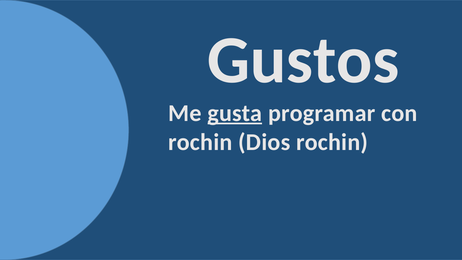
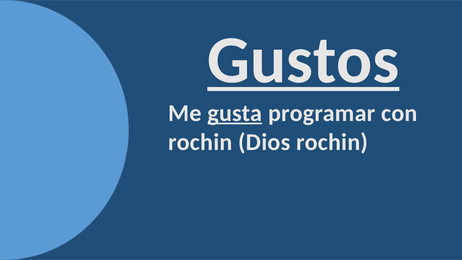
Gustos underline: none -> present
